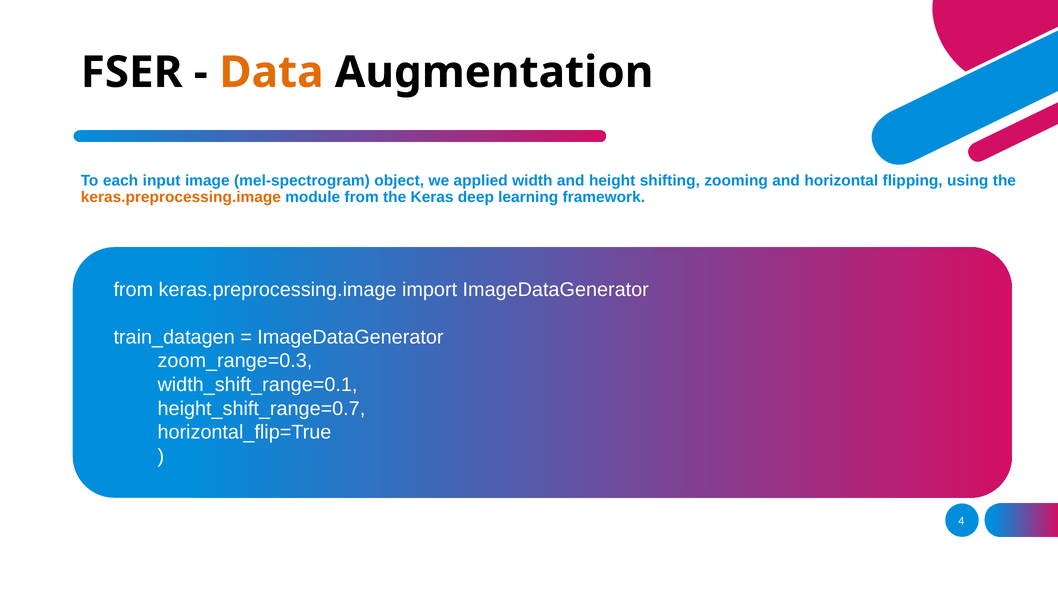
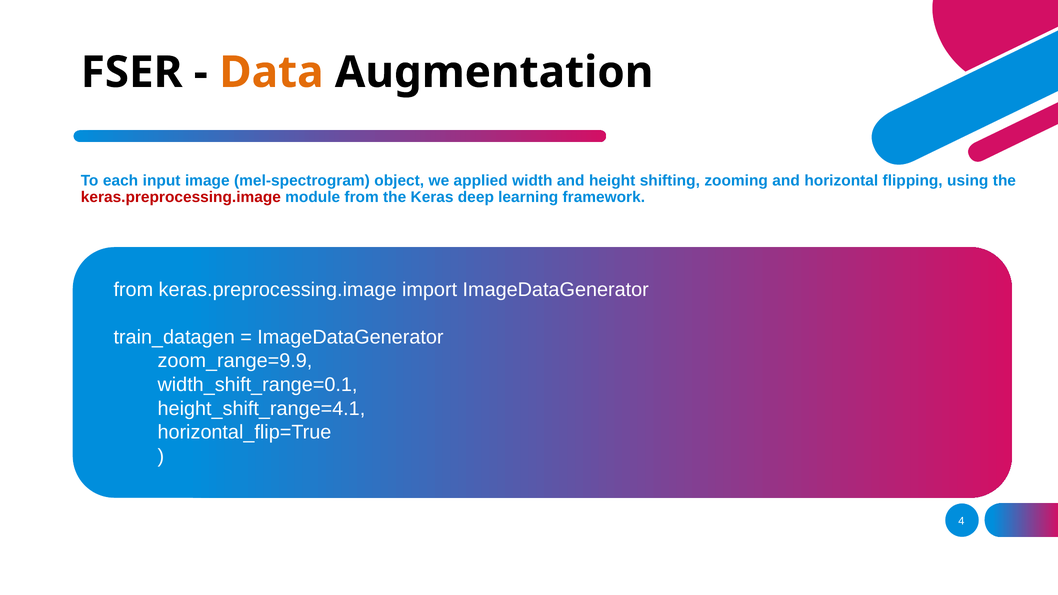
keras.preprocessing.image at (181, 197) colour: orange -> red
zoom_range=0.3: zoom_range=0.3 -> zoom_range=9.9
height_shift_range=0.7: height_shift_range=0.7 -> height_shift_range=4.1
